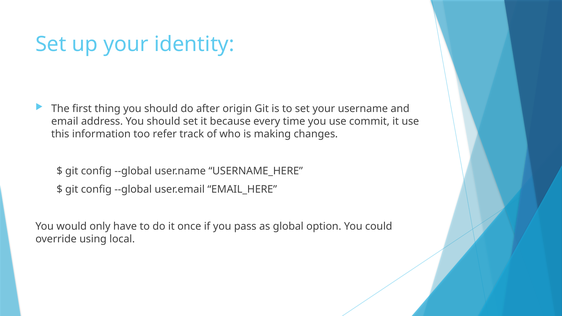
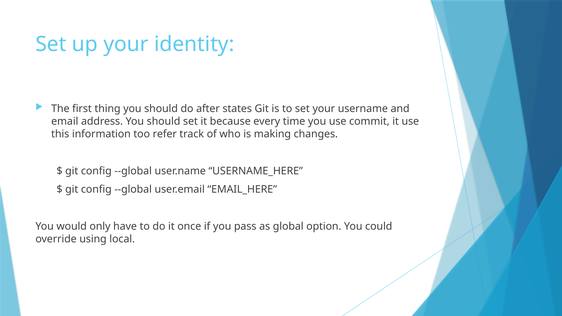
origin: origin -> states
